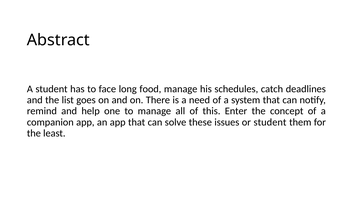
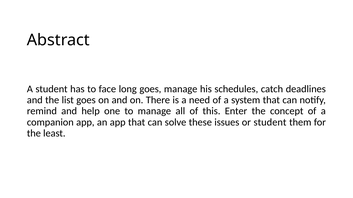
long food: food -> goes
